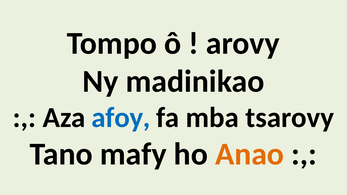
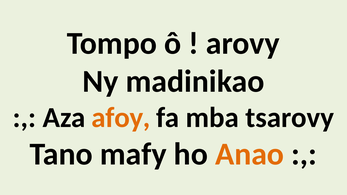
afoy colour: blue -> orange
